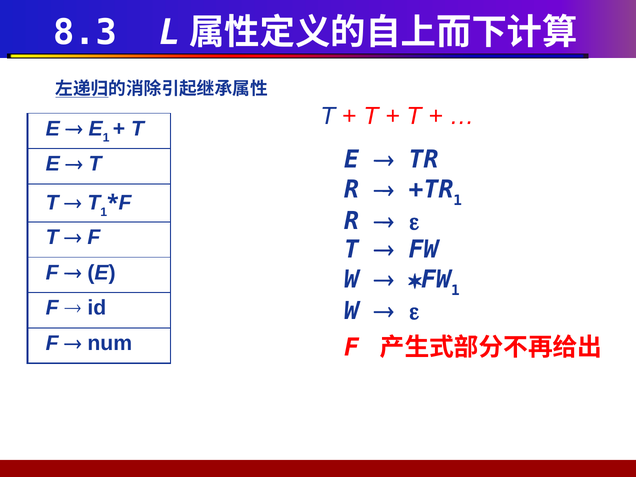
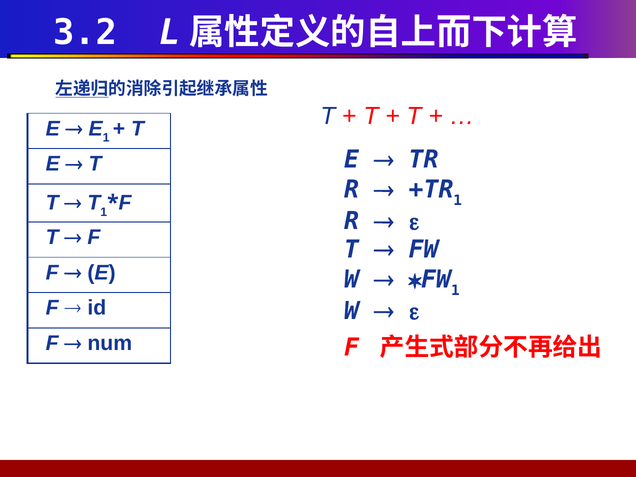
8.3: 8.3 -> 3.2
